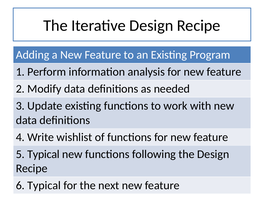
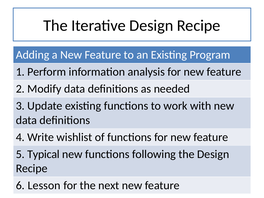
6 Typical: Typical -> Lesson
